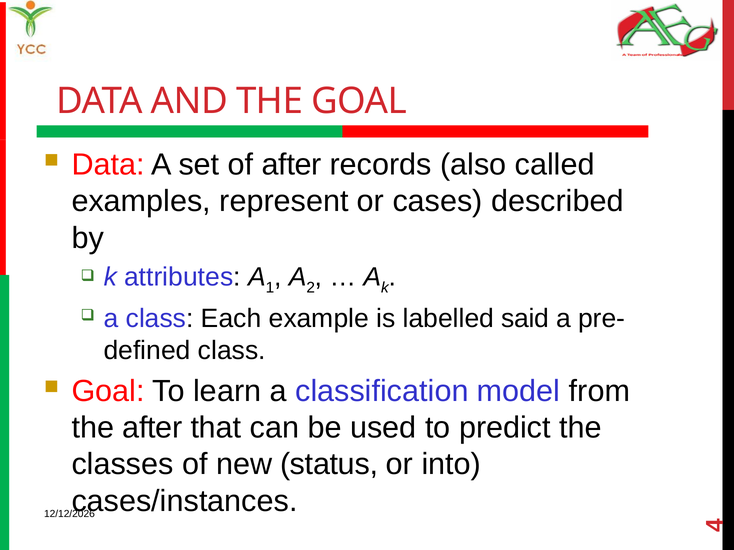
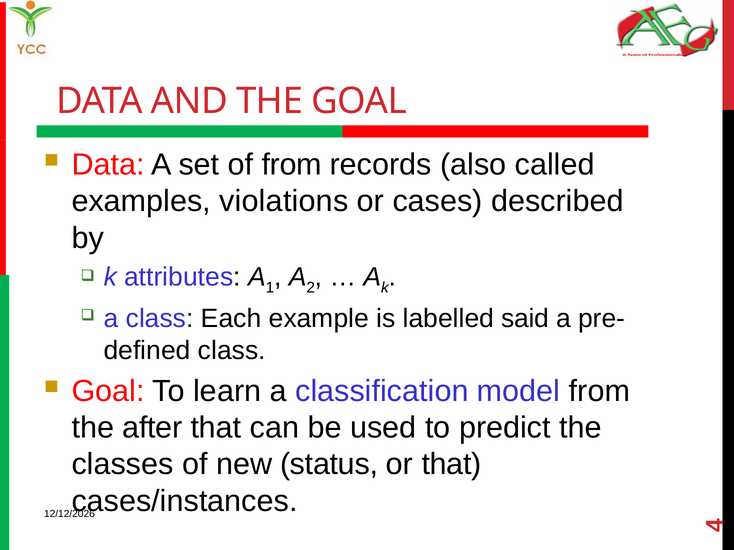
of after: after -> from
represent: represent -> violations
or into: into -> that
